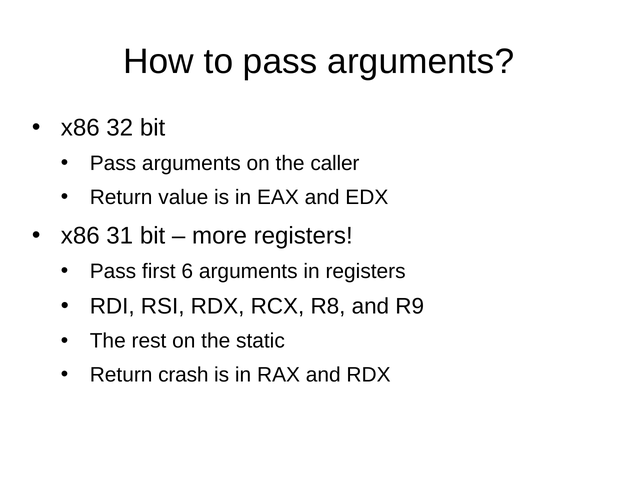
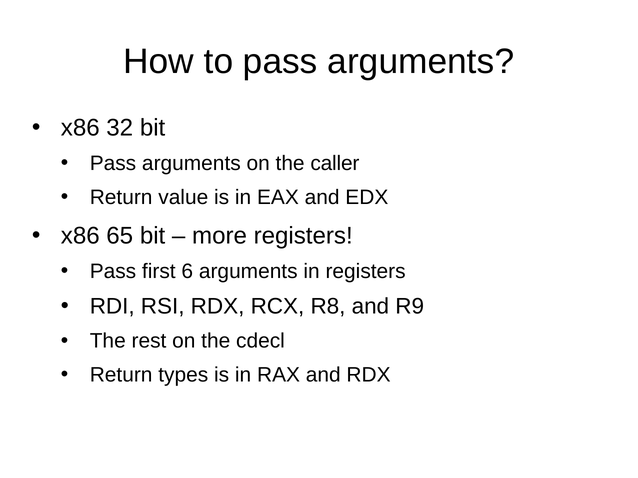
31: 31 -> 65
static: static -> cdecl
crash: crash -> types
